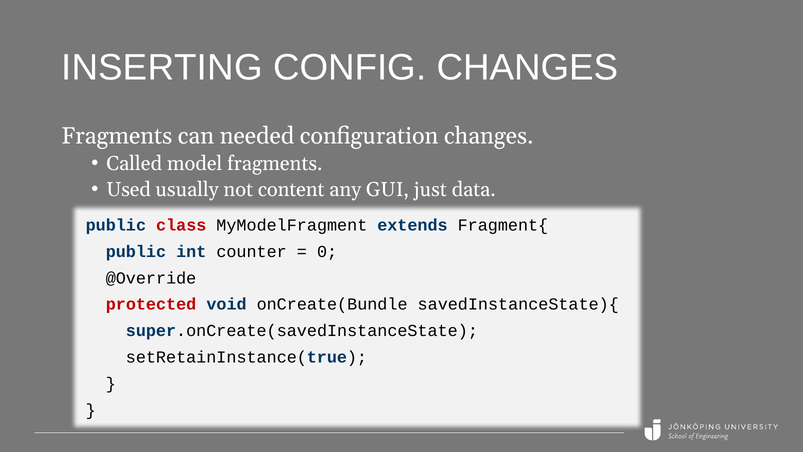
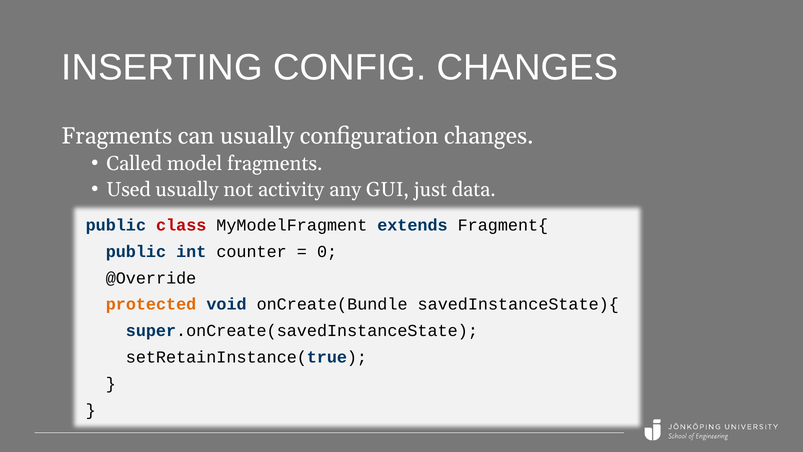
can needed: needed -> usually
content: content -> activity
protected colour: red -> orange
